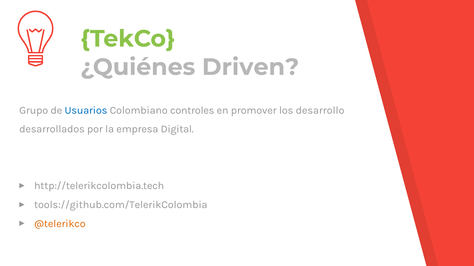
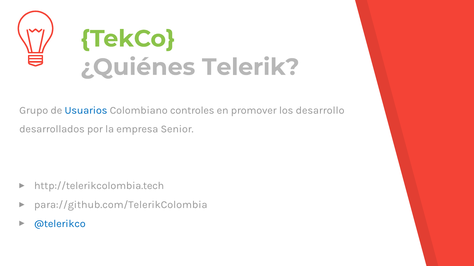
Driven: Driven -> Telerik
Digital: Digital -> Senior
tools://github.com/TelerikColombia: tools://github.com/TelerikColombia -> para://github.com/TelerikColombia
@telerikco colour: orange -> blue
